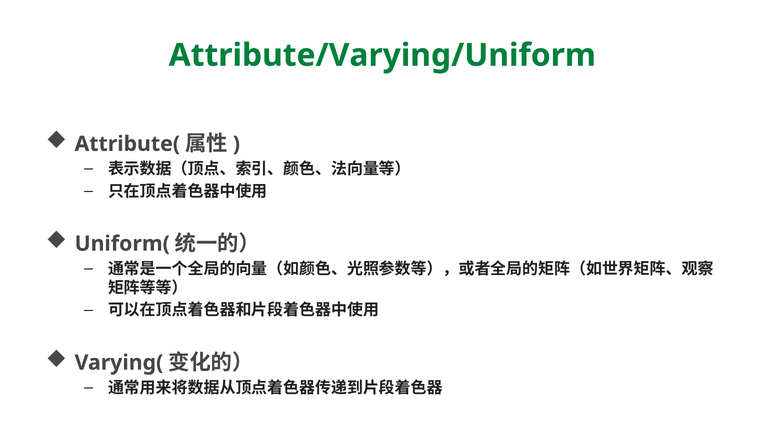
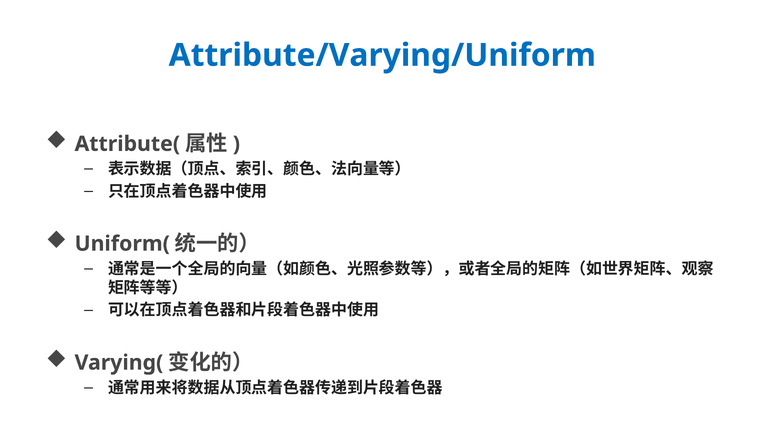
Attribute/Varying/Uniform colour: green -> blue
